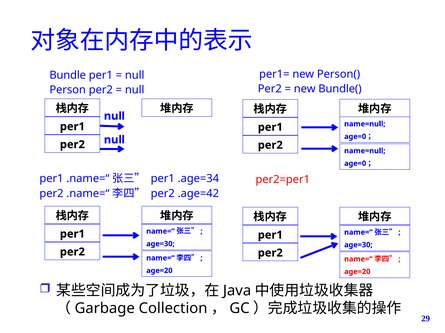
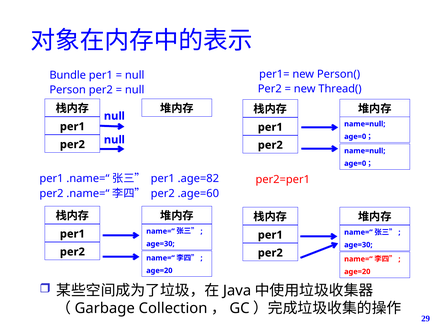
Bundle(: Bundle( -> Thread(
.age=34: .age=34 -> .age=82
.age=42: .age=42 -> .age=60
